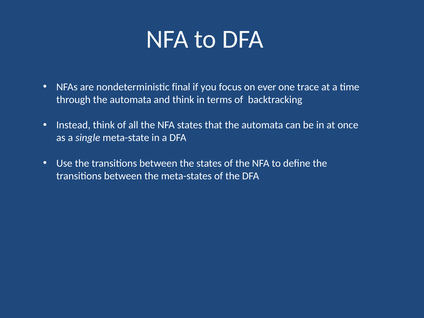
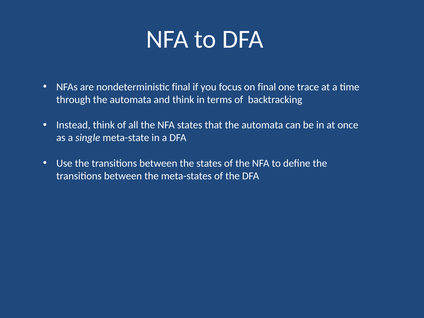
on ever: ever -> final
